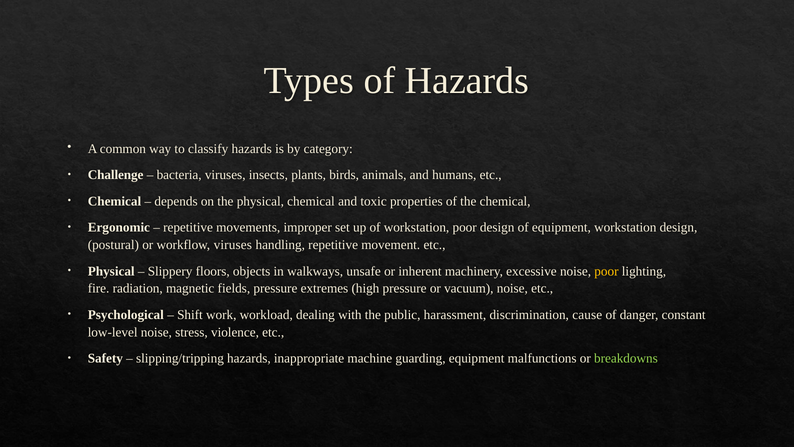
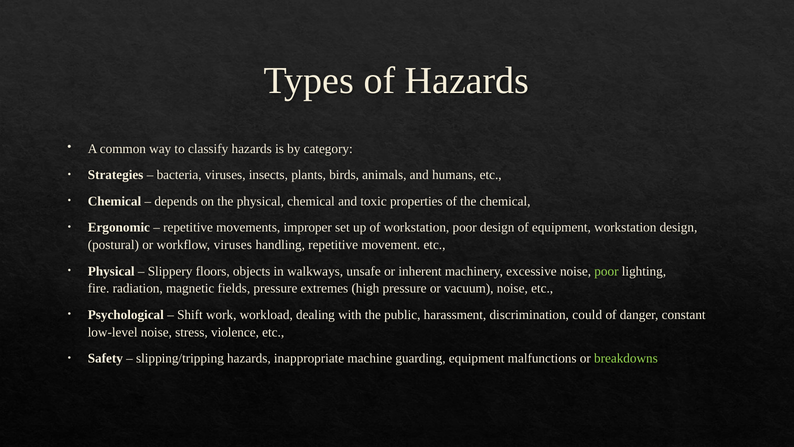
Challenge: Challenge -> Strategies
poor at (606, 271) colour: yellow -> light green
cause: cause -> could
